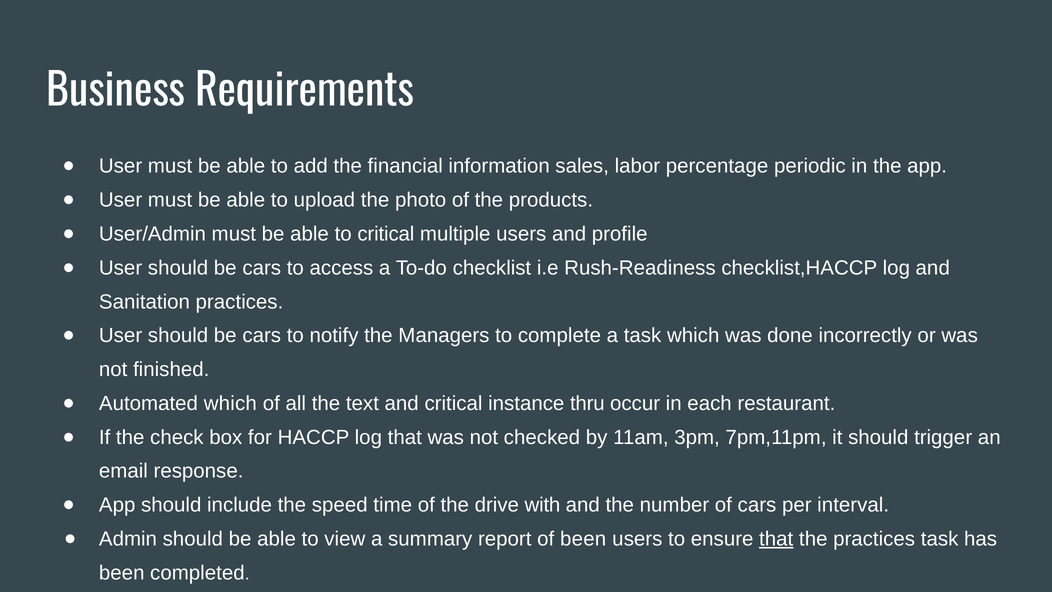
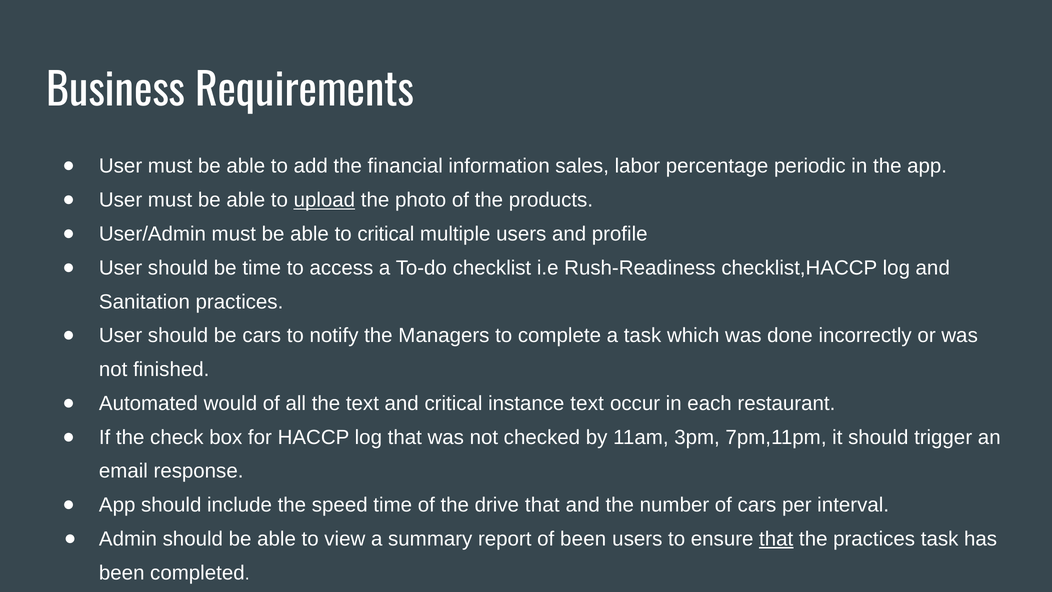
upload underline: none -> present
cars at (262, 268): cars -> time
Automated which: which -> would
instance thru: thru -> text
drive with: with -> that
